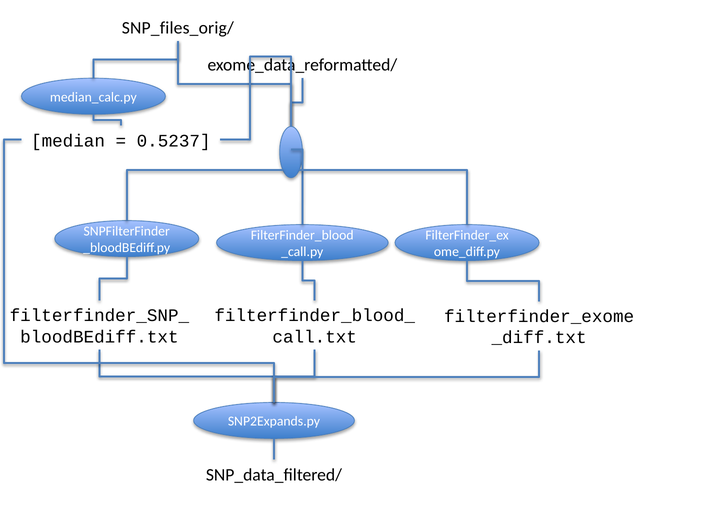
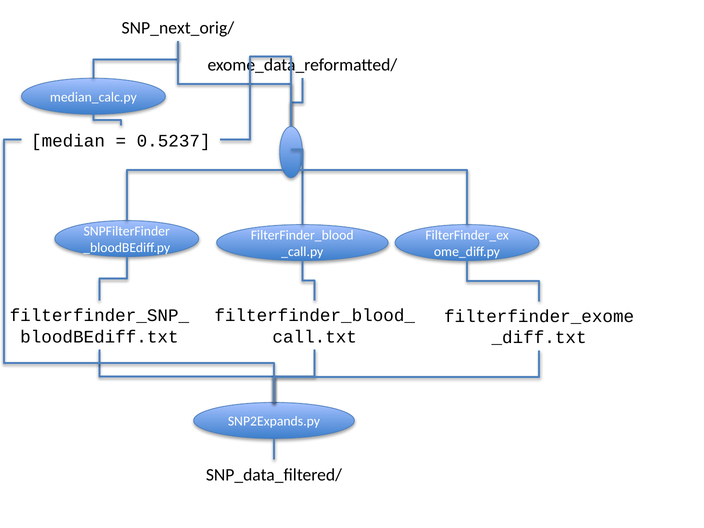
SNP_files_orig/: SNP_files_orig/ -> SNP_next_orig/
